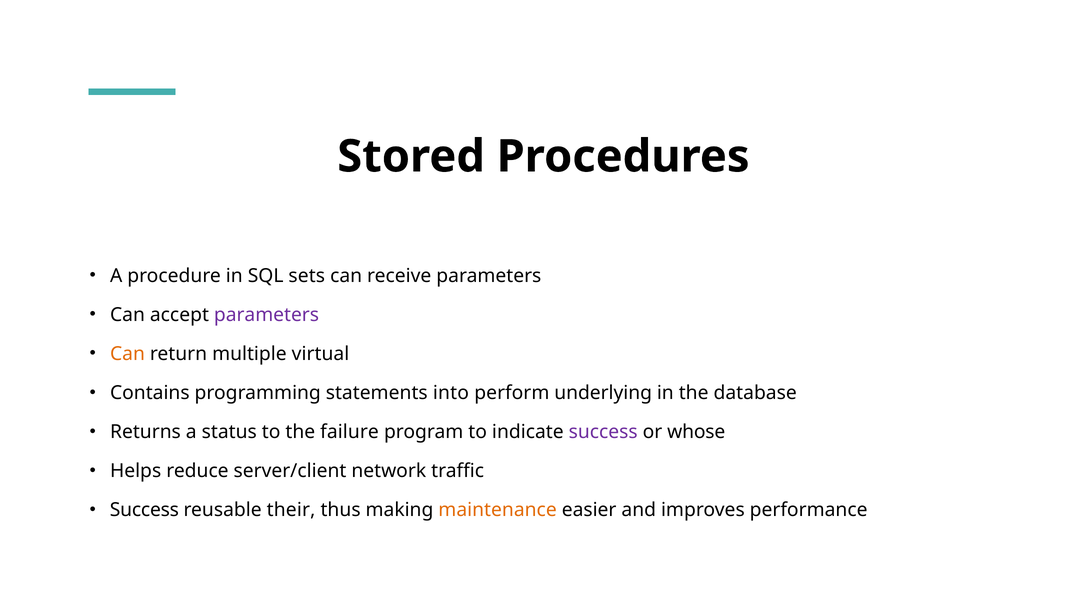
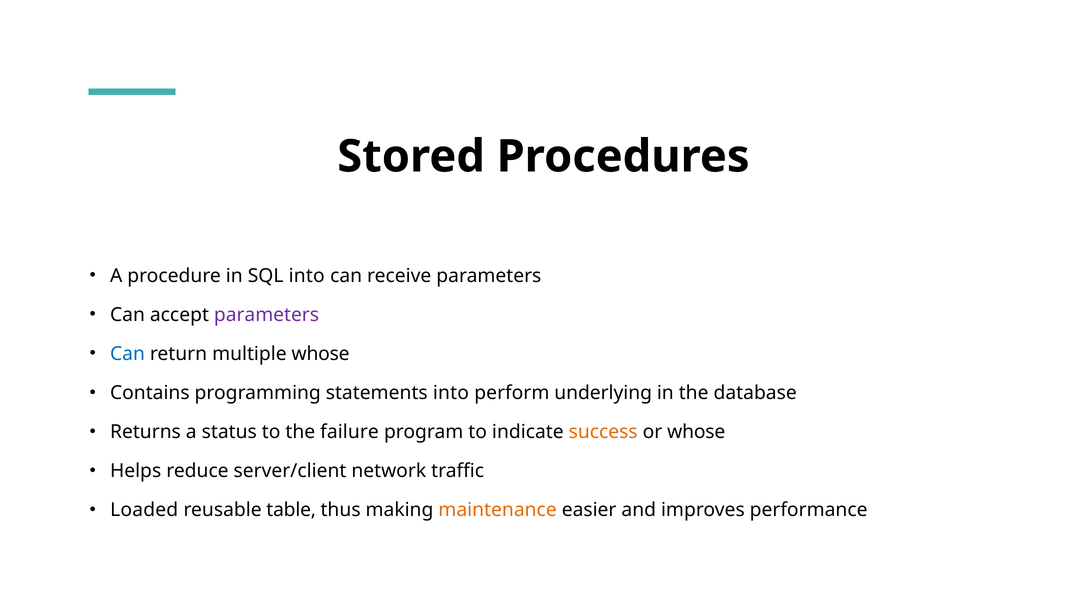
SQL sets: sets -> into
Can at (127, 354) colour: orange -> blue
multiple virtual: virtual -> whose
success at (603, 432) colour: purple -> orange
Success at (144, 510): Success -> Loaded
their: their -> table
